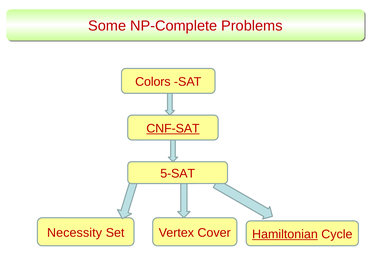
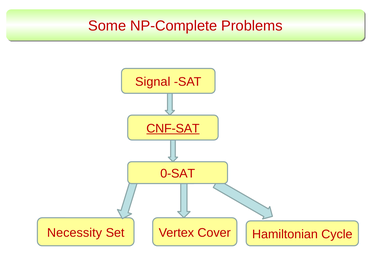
Colors: Colors -> Signal
5-SAT: 5-SAT -> 0-SAT
Hamiltonian underline: present -> none
